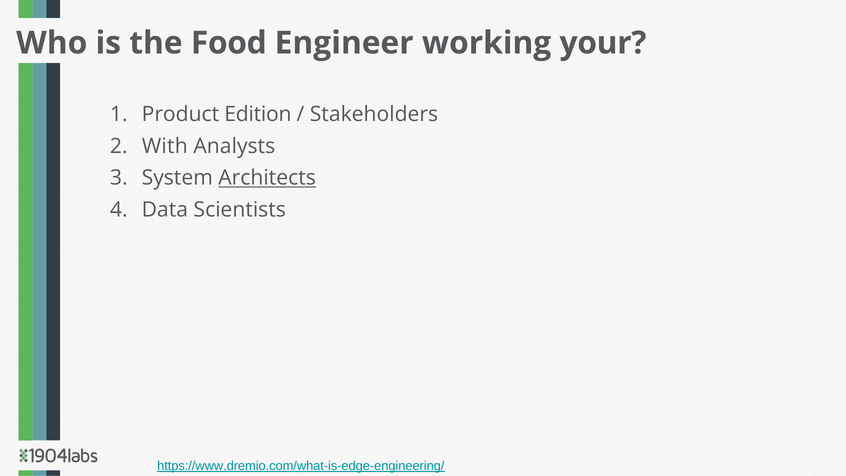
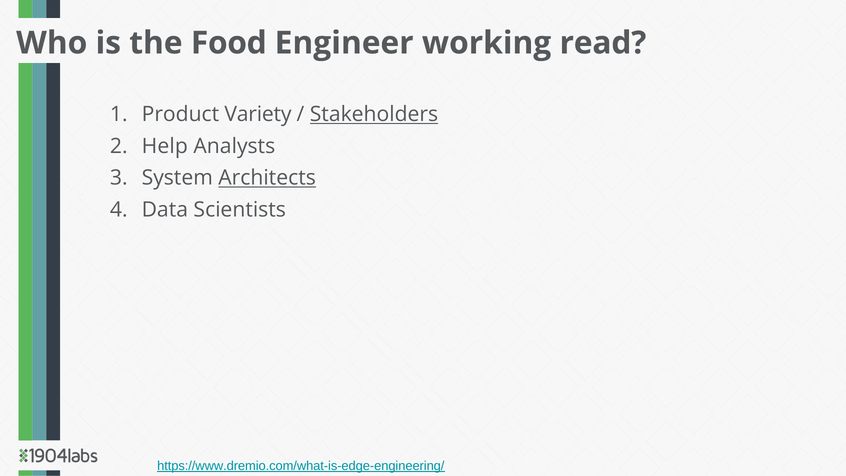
your: your -> read
Edition: Edition -> Variety
Stakeholders underline: none -> present
With: With -> Help
